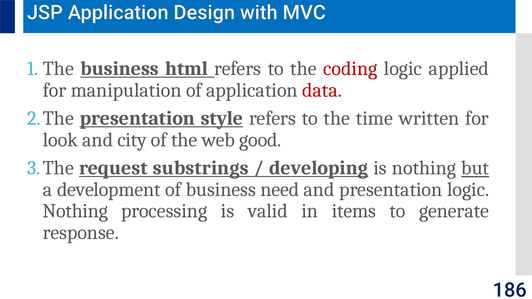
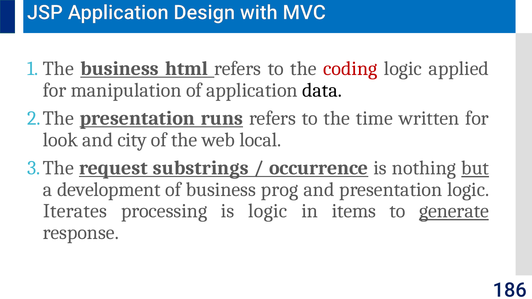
data colour: red -> black
style: style -> runs
good: good -> local
developing: developing -> occurrence
need: need -> prog
Nothing at (75, 211): Nothing -> Iterates
is valid: valid -> logic
generate underline: none -> present
